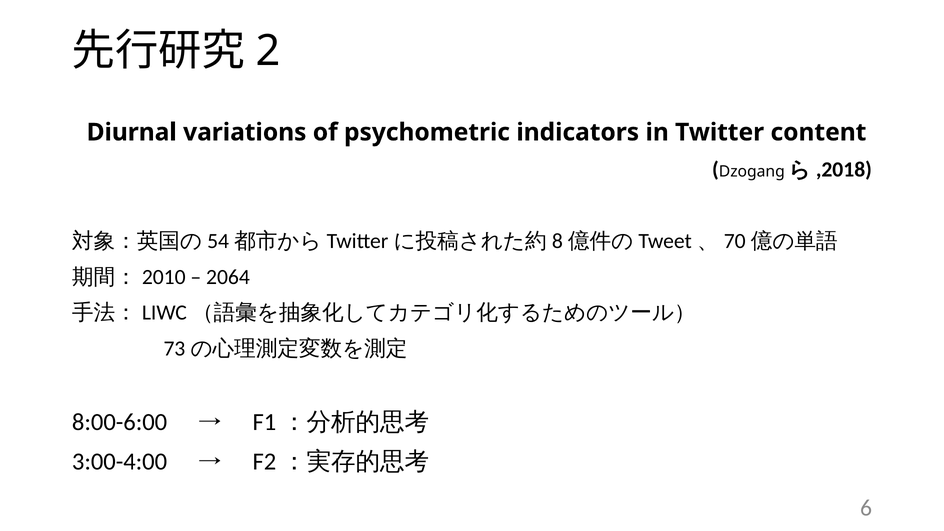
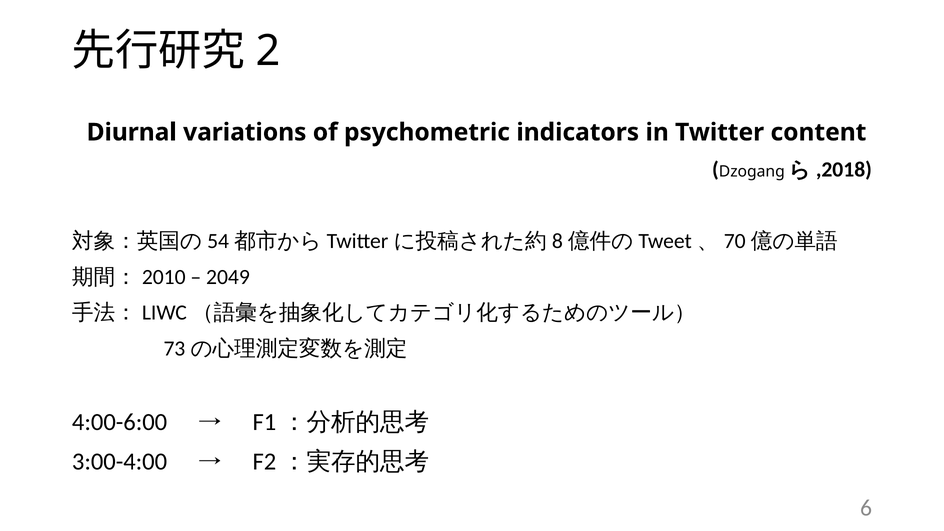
2064: 2064 -> 2049
8:00-6:00: 8:00-6:00 -> 4:00-6:00
